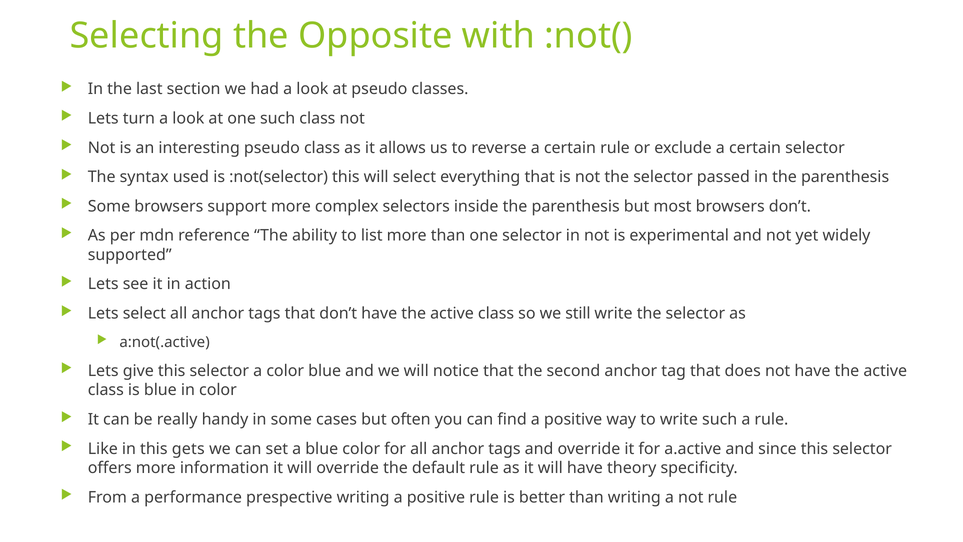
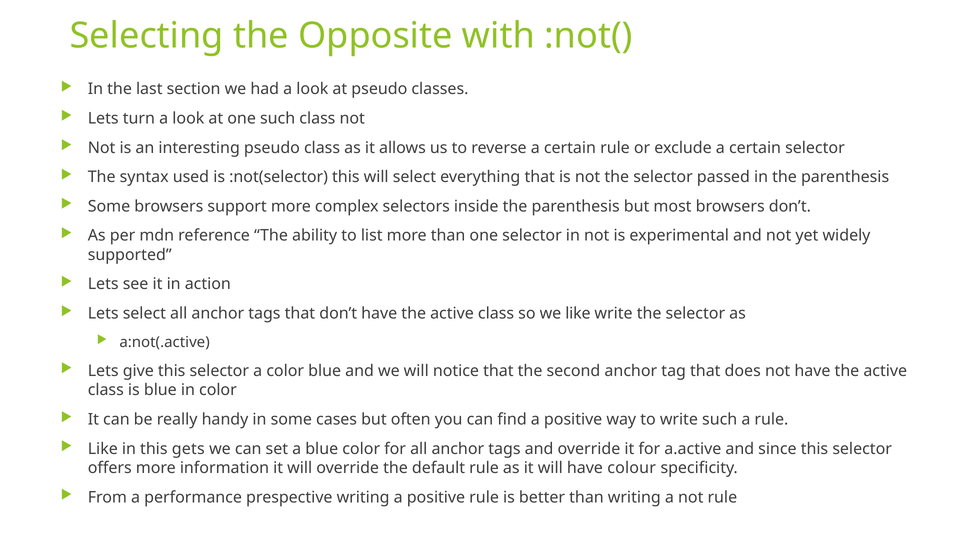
we still: still -> like
theory: theory -> colour
